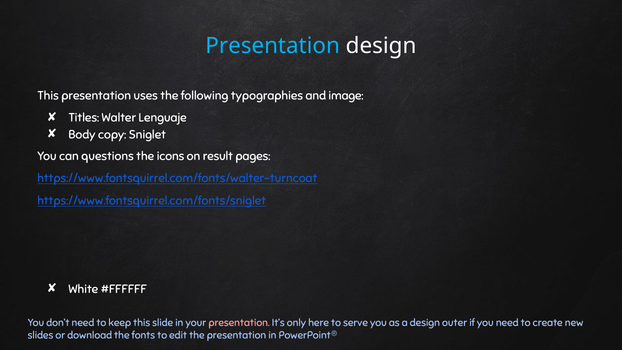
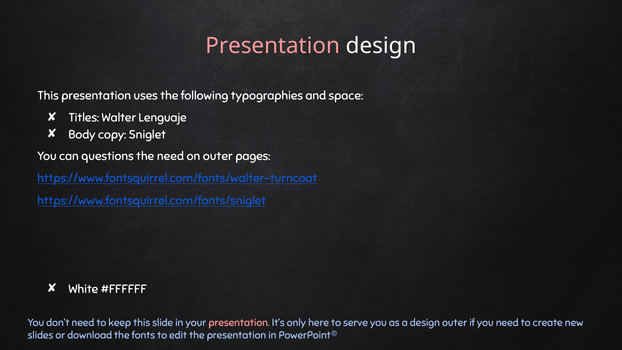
Presentation at (273, 46) colour: light blue -> pink
image: image -> space
the icons: icons -> need
on result: result -> outer
